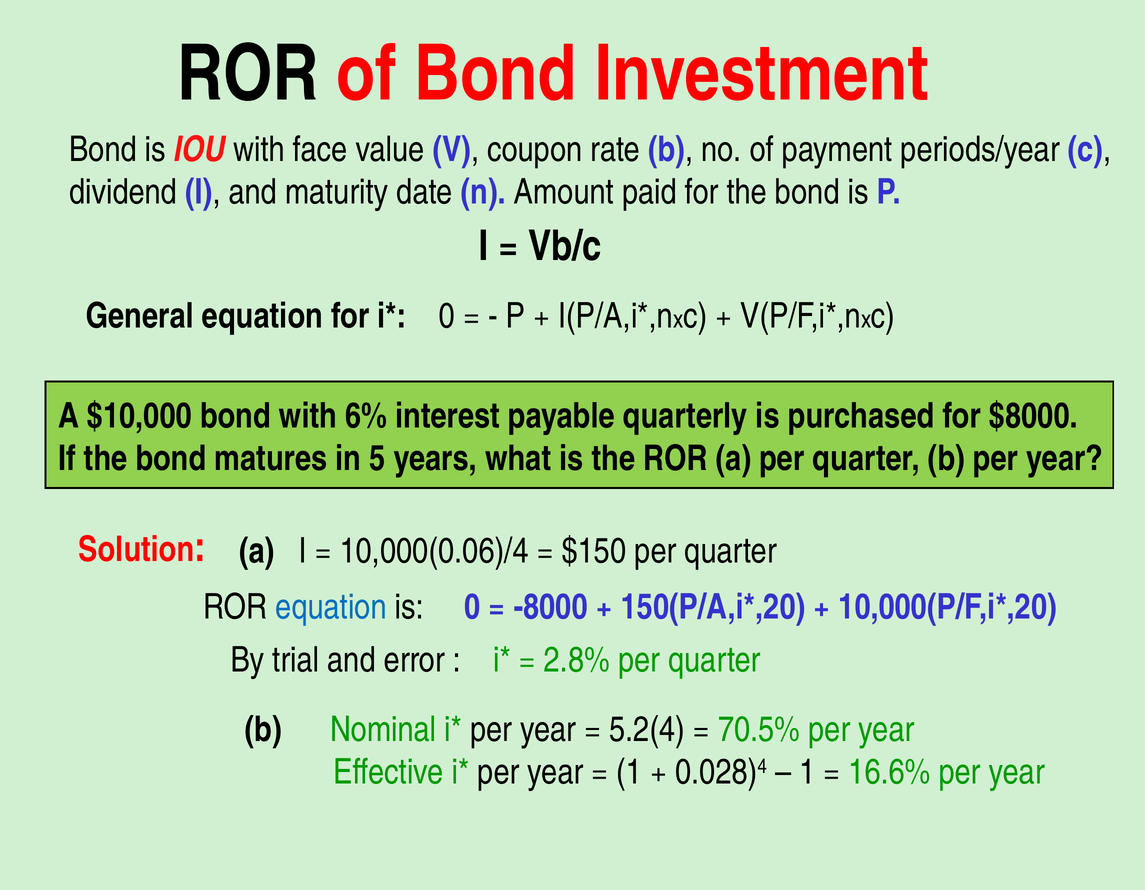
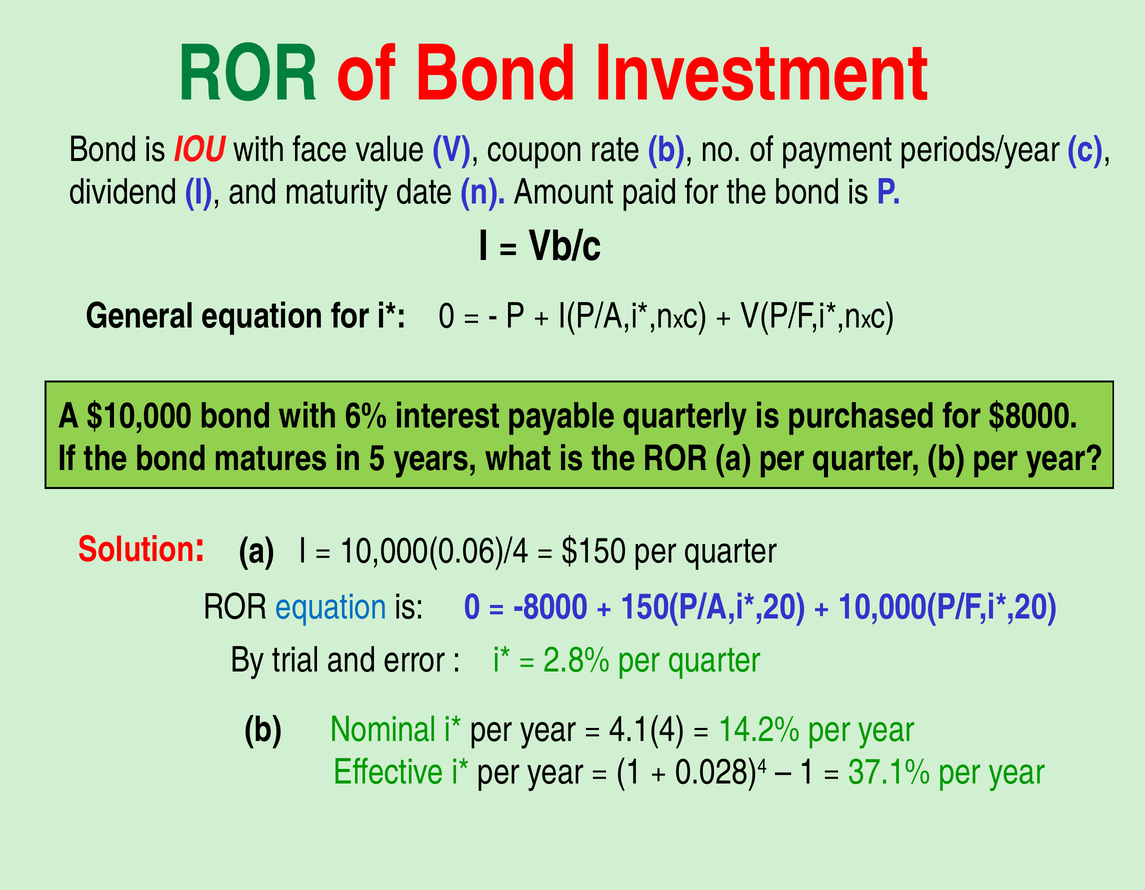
ROR at (248, 74) colour: black -> green
5.2(4: 5.2(4 -> 4.1(4
70.5%: 70.5% -> 14.2%
16.6%: 16.6% -> 37.1%
